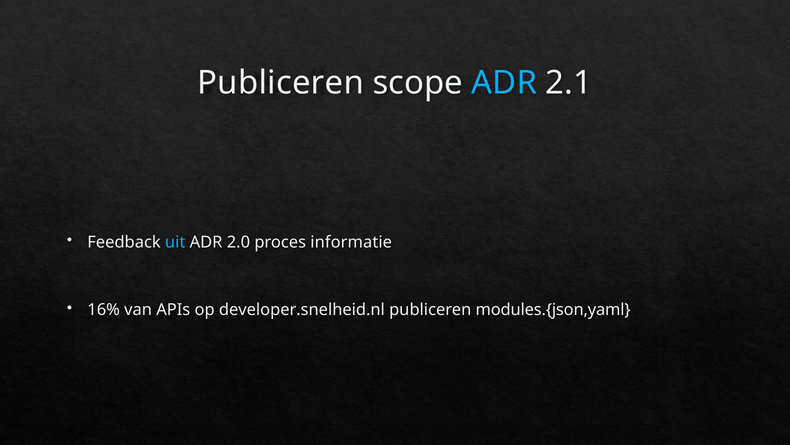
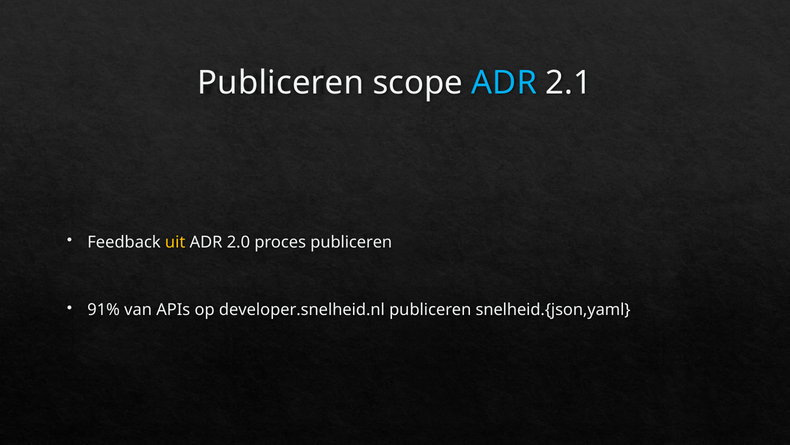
uit colour: light blue -> yellow
proces informatie: informatie -> publiceren
16%: 16% -> 91%
modules.{json,yaml: modules.{json,yaml -> snelheid.{json,yaml
